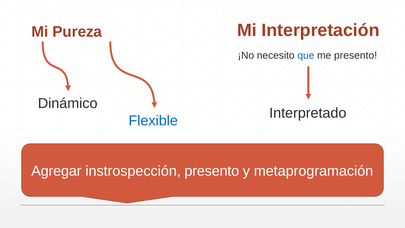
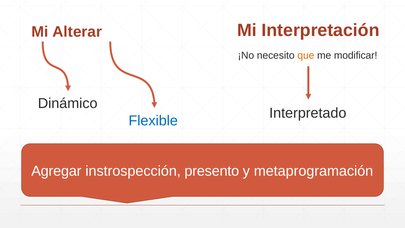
Pureza: Pureza -> Alterar
que colour: blue -> orange
me presento: presento -> modificar
